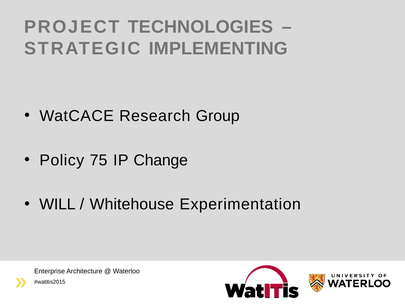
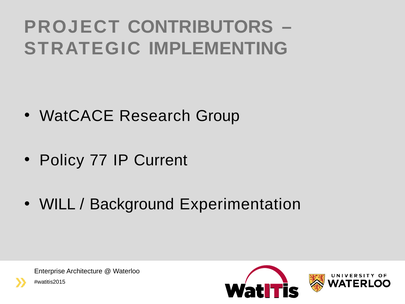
TECHNOLOGIES: TECHNOLOGIES -> CONTRIBUTORS
75: 75 -> 77
Change: Change -> Current
Whitehouse: Whitehouse -> Background
